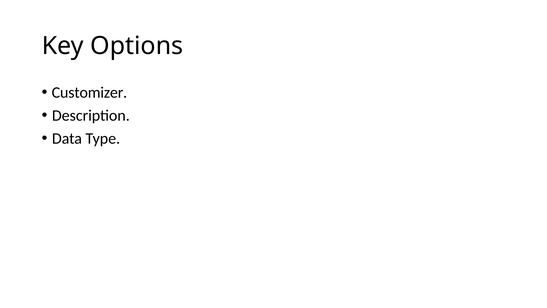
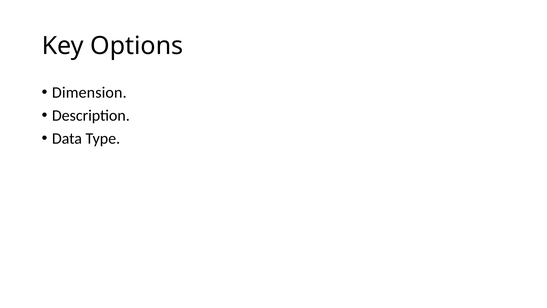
Customizer: Customizer -> Dimension
